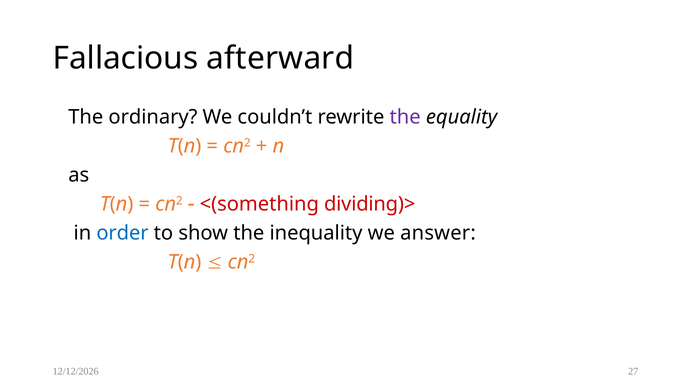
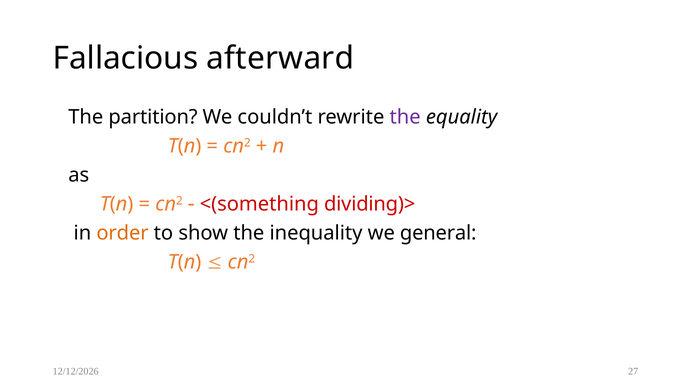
ordinary: ordinary -> partition
order colour: blue -> orange
answer: answer -> general
